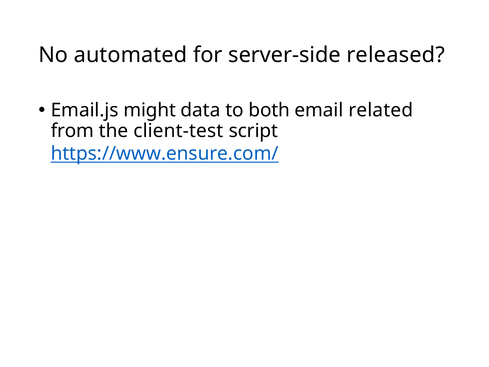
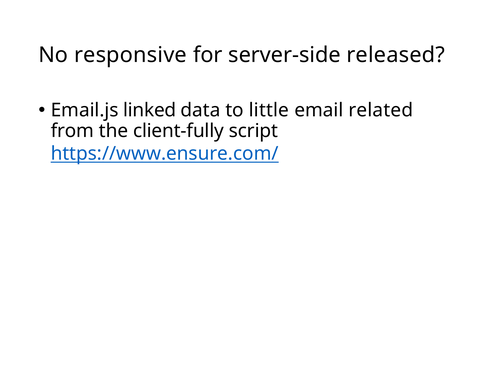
automated: automated -> responsive
might: might -> linked
both: both -> little
client-test: client-test -> client-fully
